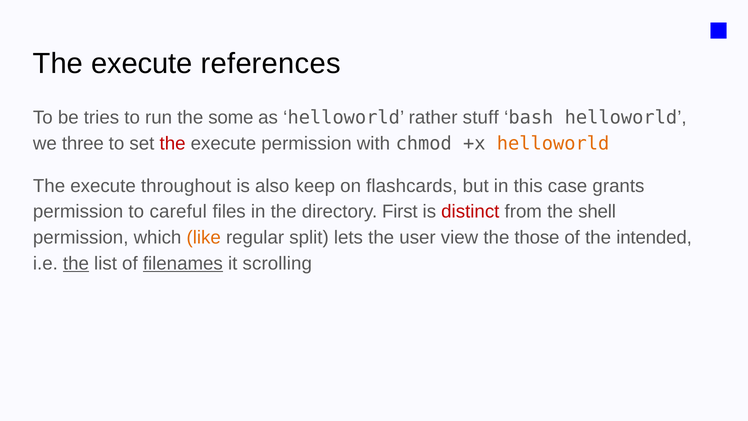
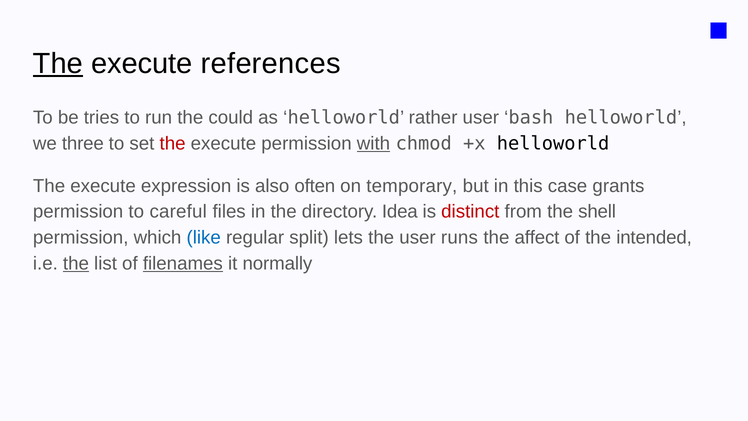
The at (58, 63) underline: none -> present
some: some -> could
rather stuff: stuff -> user
with underline: none -> present
helloworld at (553, 143) colour: orange -> black
throughout: throughout -> expression
keep: keep -> often
flashcards: flashcards -> temporary
First: First -> Idea
like colour: orange -> blue
view: view -> runs
those: those -> affect
scrolling: scrolling -> normally
